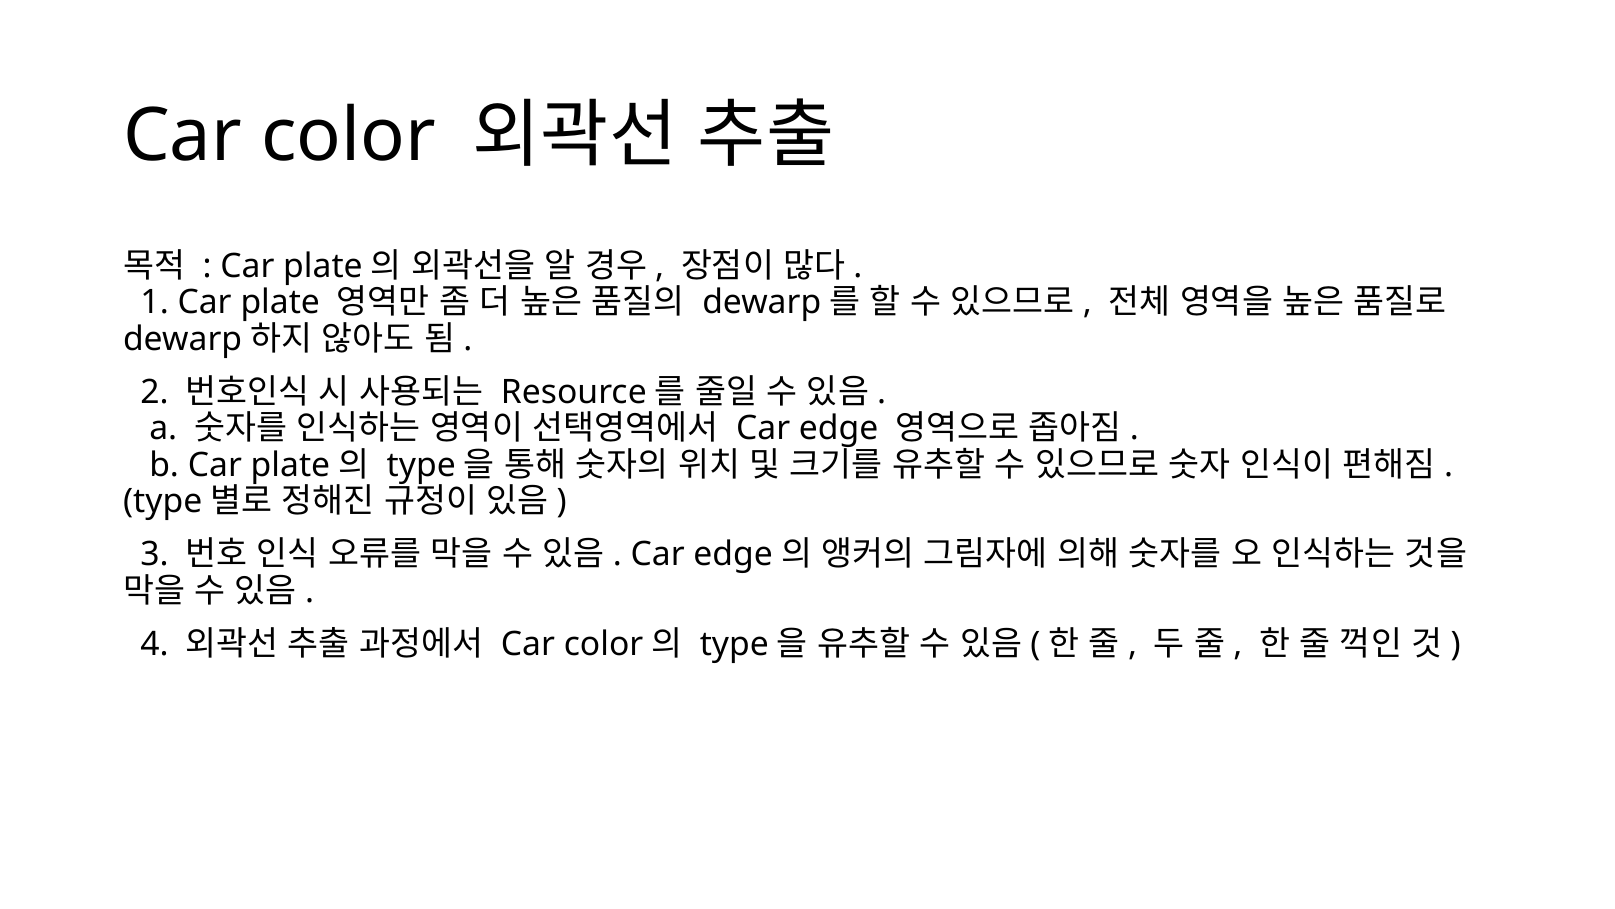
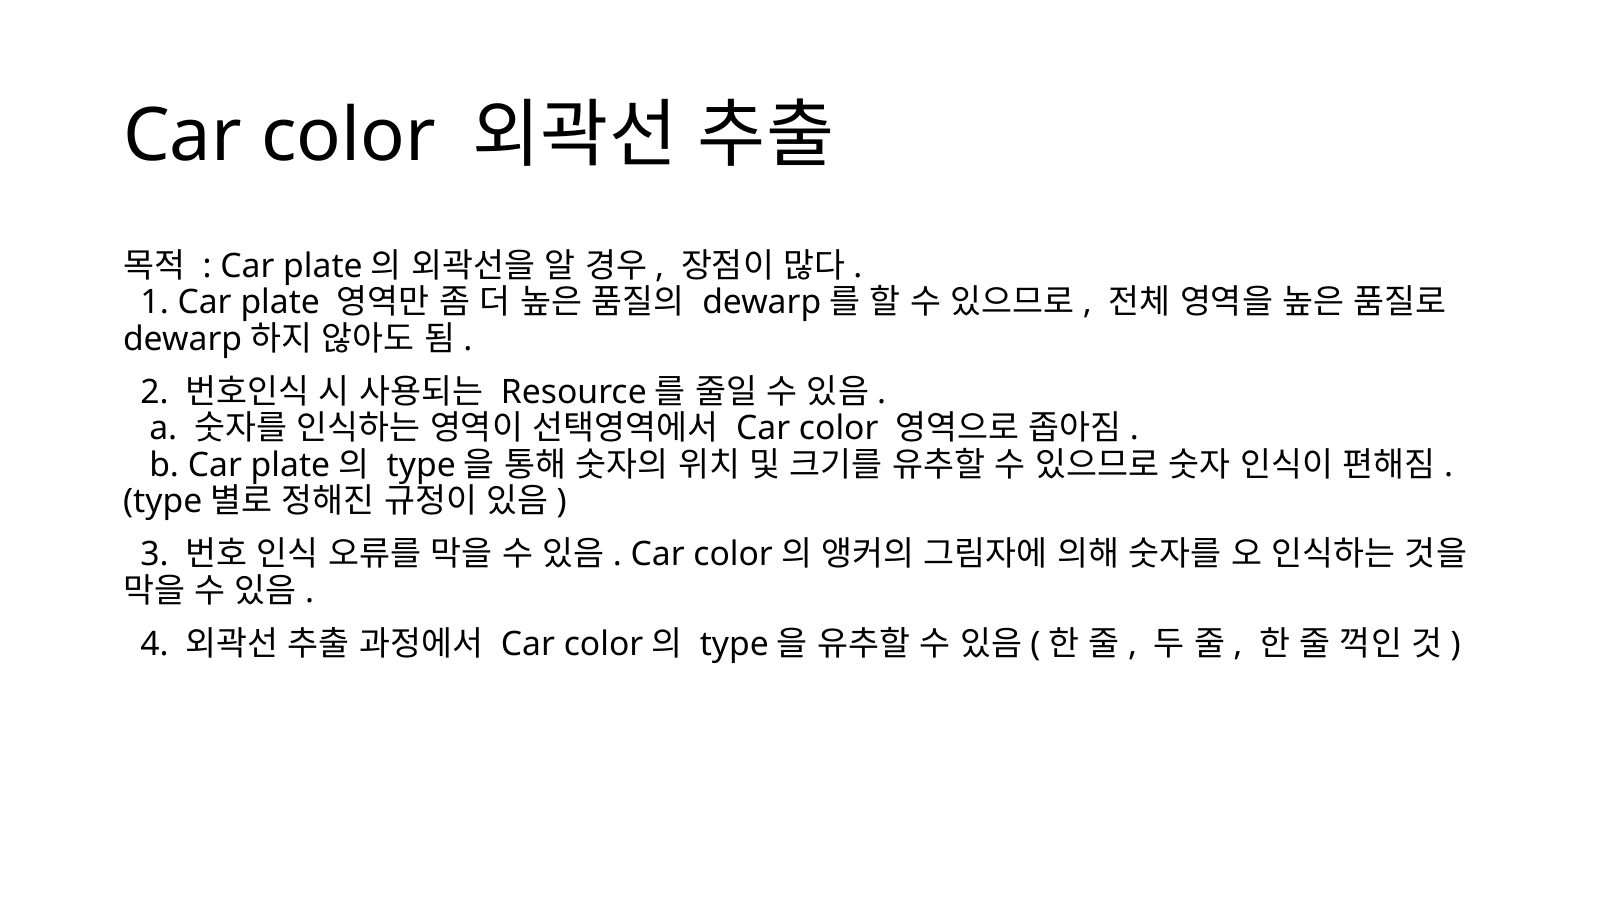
edge at (839, 428): edge -> color
edge at (733, 554): edge -> color
